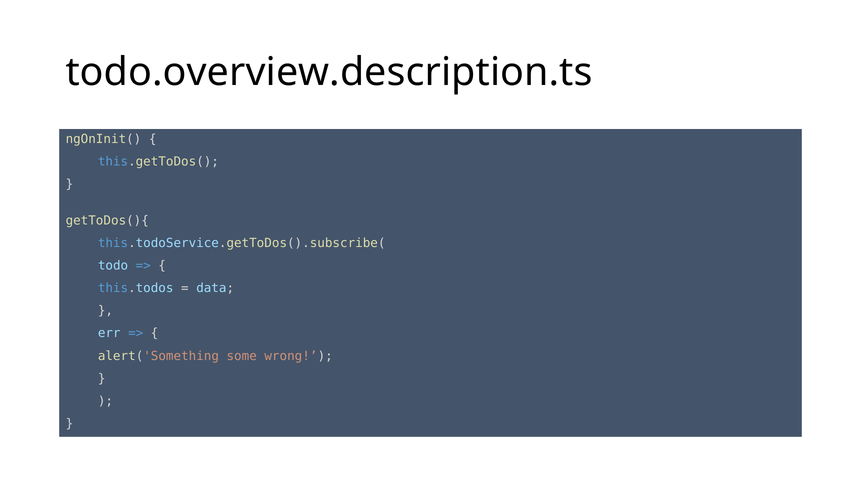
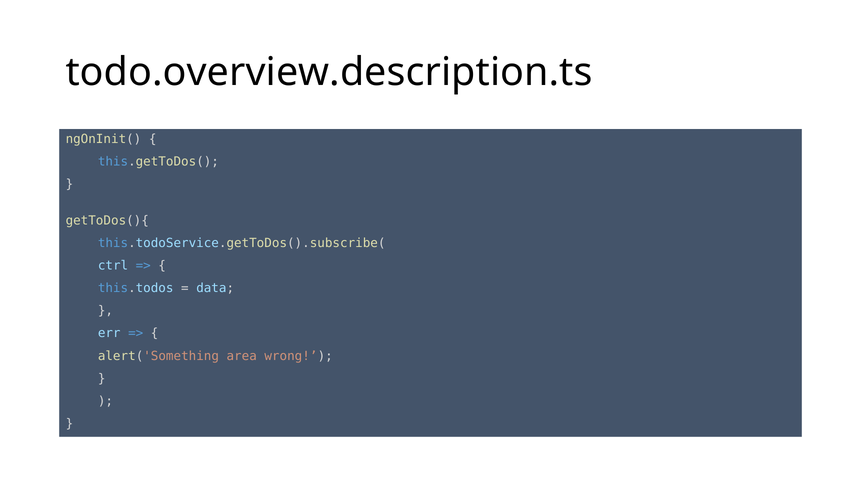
todo: todo -> ctrl
some: some -> area
